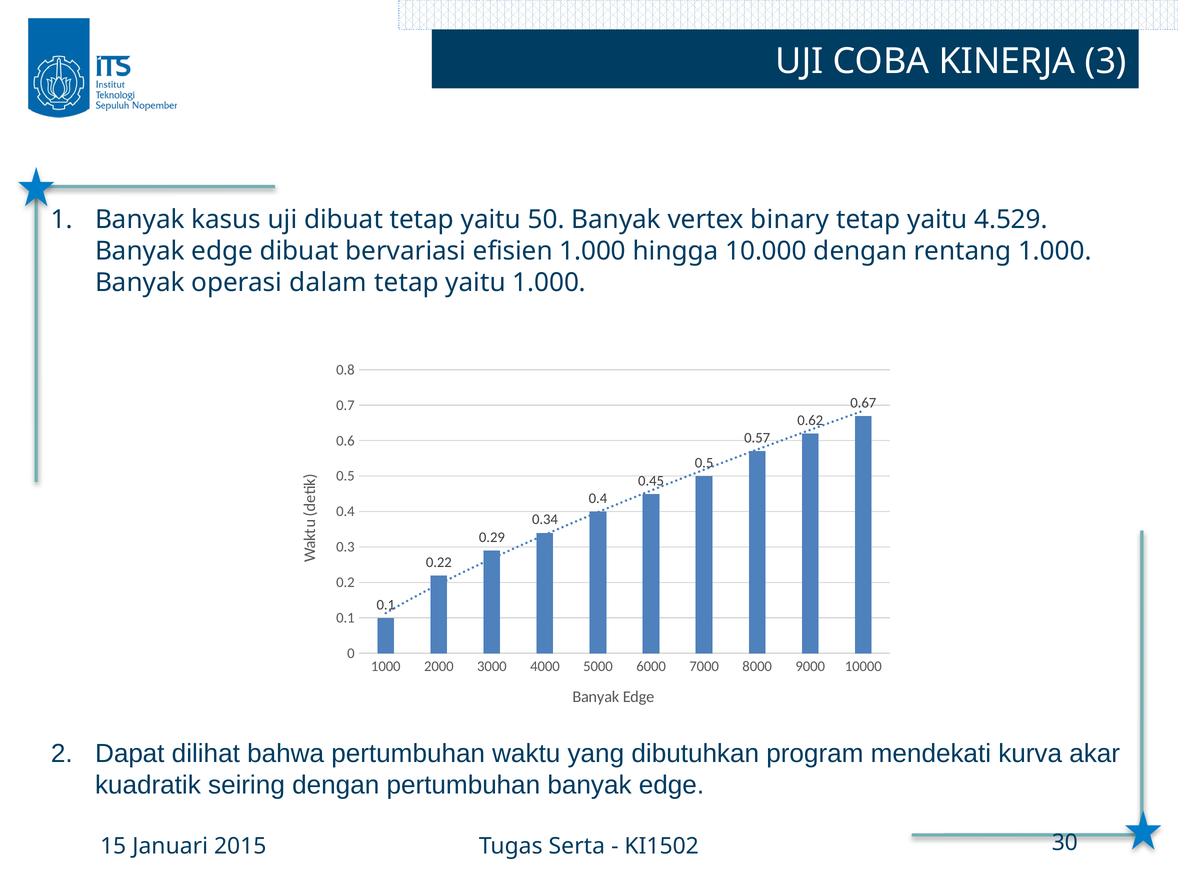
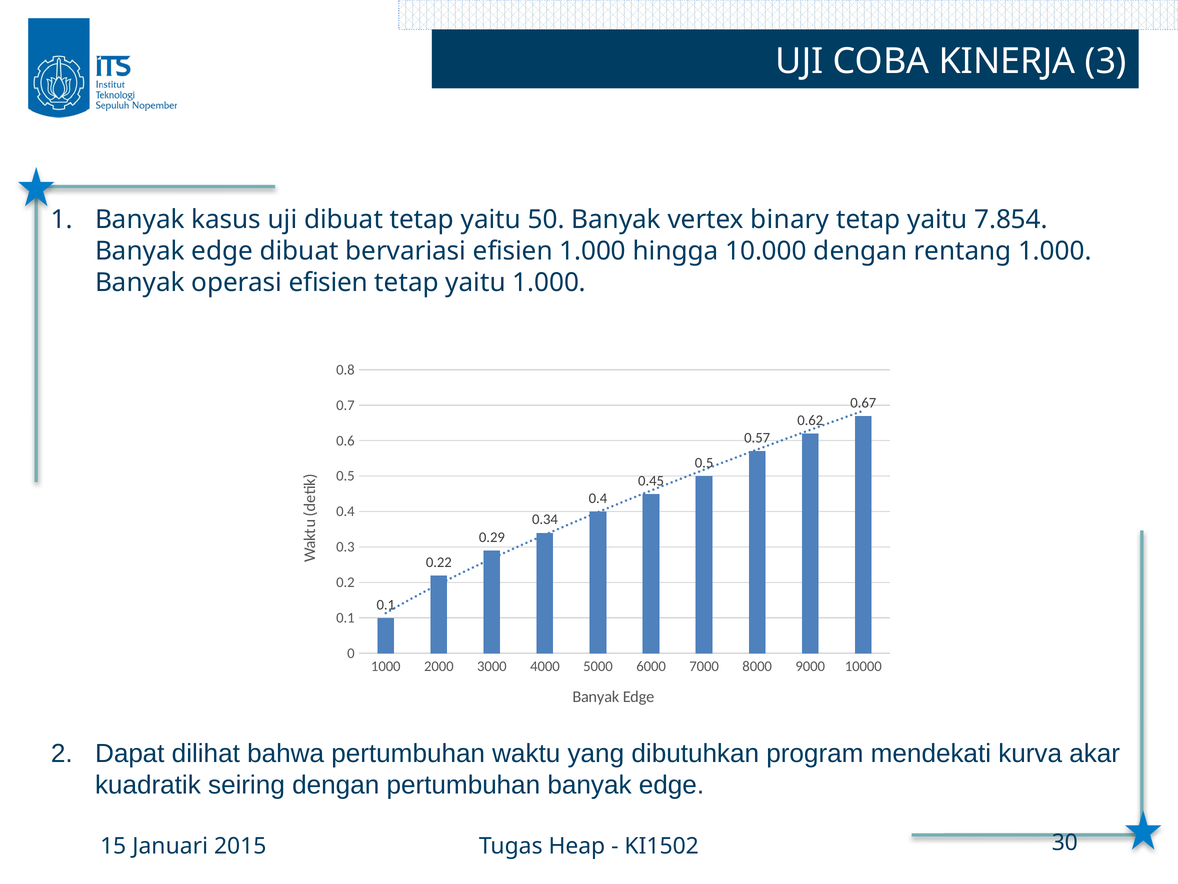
4.529: 4.529 -> 7.854
operasi dalam: dalam -> efisien
Serta: Serta -> Heap
